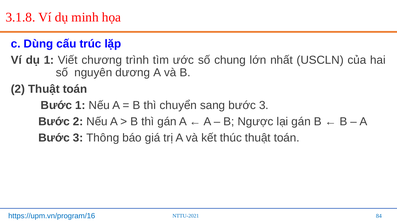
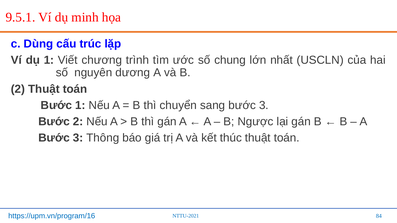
3.1.8: 3.1.8 -> 9.5.1
